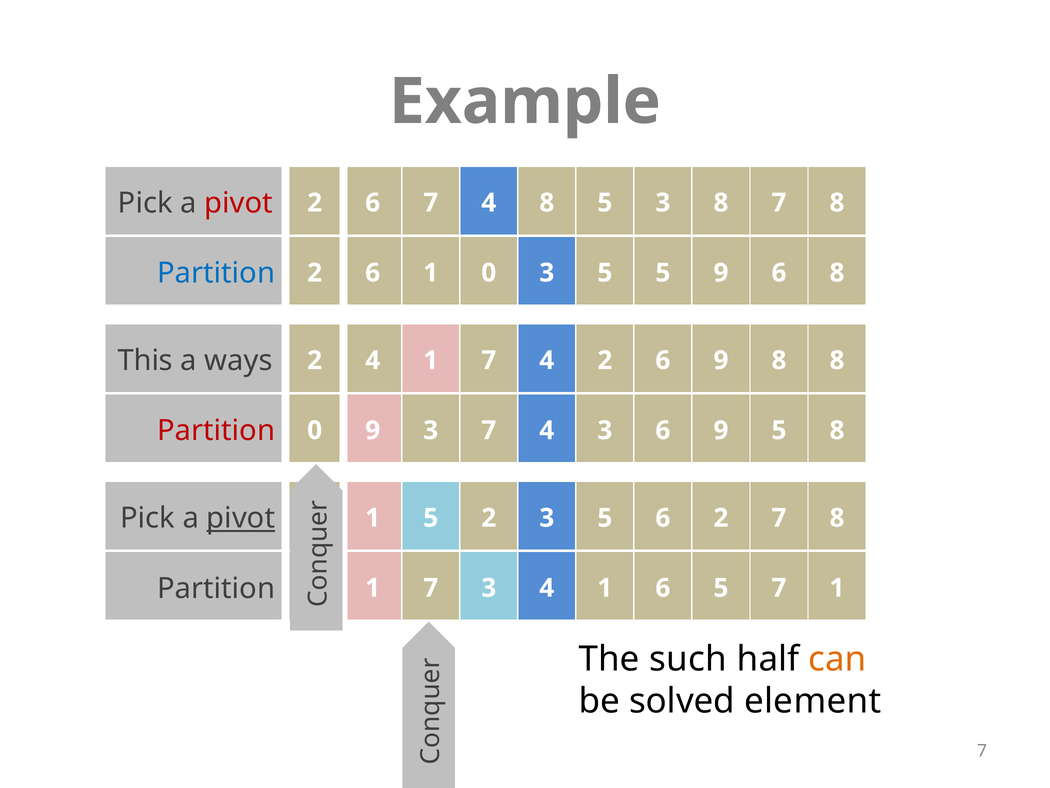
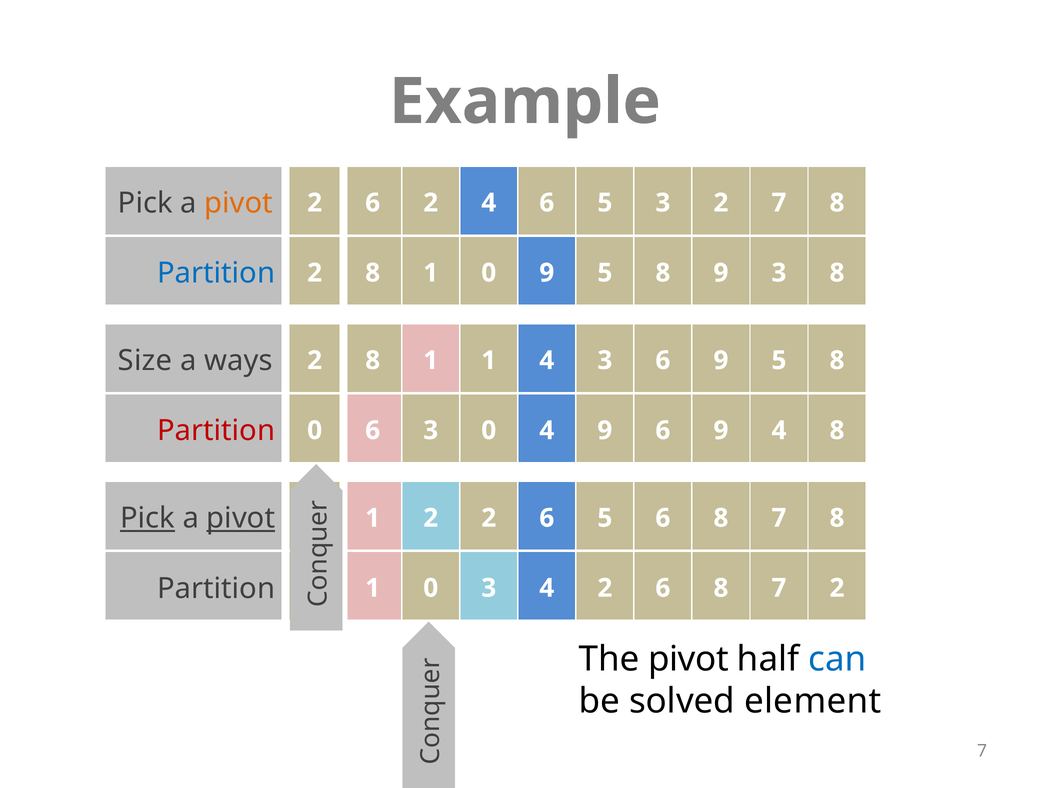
pivot at (238, 203) colour: red -> orange
6 7: 7 -> 2
4 8: 8 -> 6
3 8: 8 -> 2
6 at (373, 273): 6 -> 8
0 3: 3 -> 9
5 at (663, 273): 5 -> 8
9 6: 6 -> 3
This: This -> Size
4 at (373, 360): 4 -> 8
7 at (489, 360): 7 -> 1
4 2: 2 -> 3
6 9 8: 8 -> 5
0 9: 9 -> 6
3 7: 7 -> 0
4 3: 3 -> 9
9 5: 5 -> 4
Pick at (148, 518) underline: none -> present
1 5: 5 -> 2
3 at (547, 518): 3 -> 6
5 6 2: 2 -> 8
7 at (431, 588): 7 -> 0
3 4 1: 1 -> 2
5 at (721, 588): 5 -> 8
7 1: 1 -> 2
The such: such -> pivot
can colour: orange -> blue
